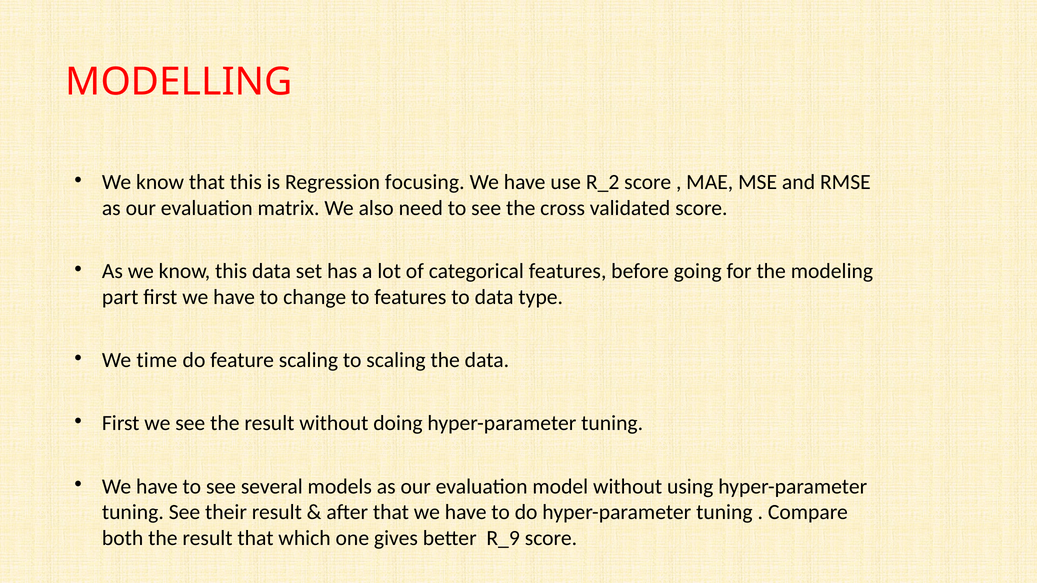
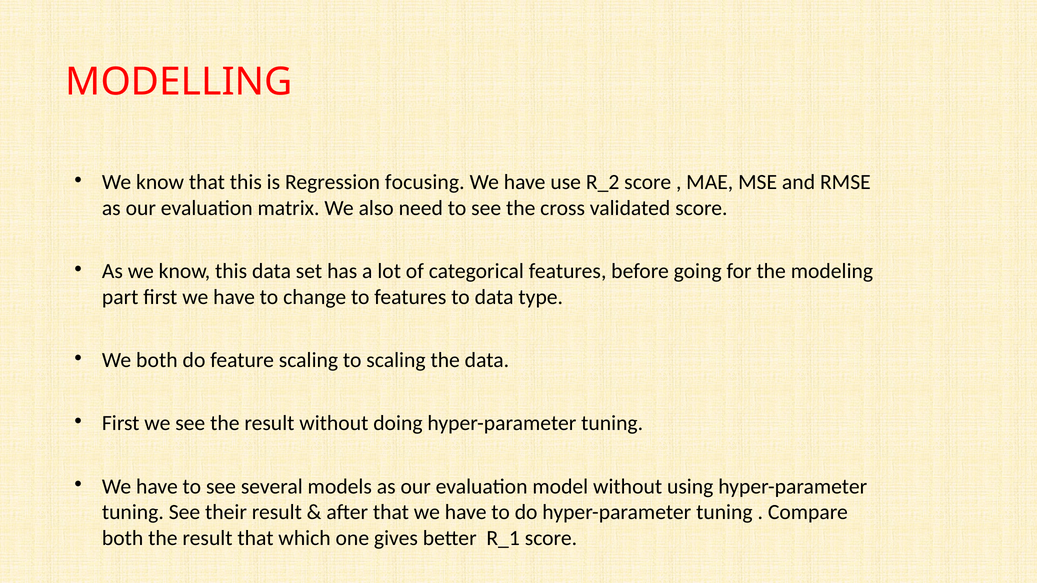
We time: time -> both
R_9: R_9 -> R_1
